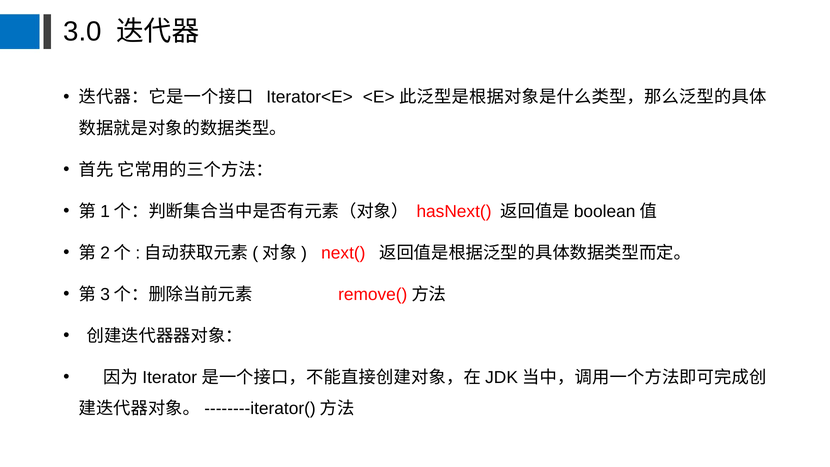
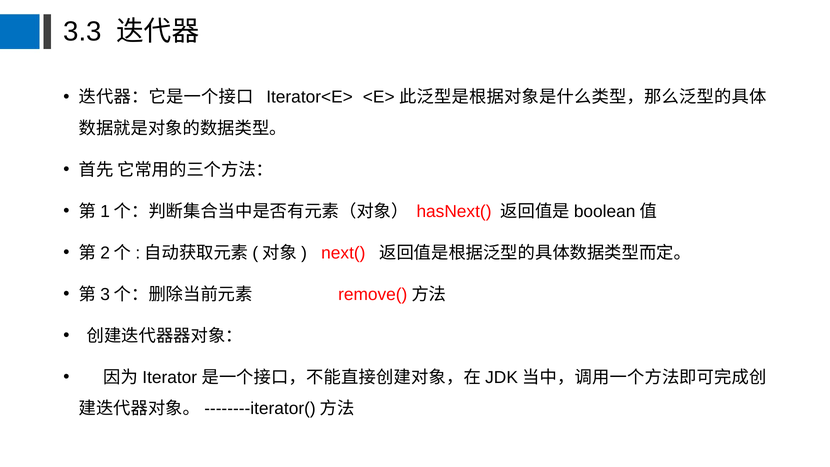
3.0: 3.0 -> 3.3
